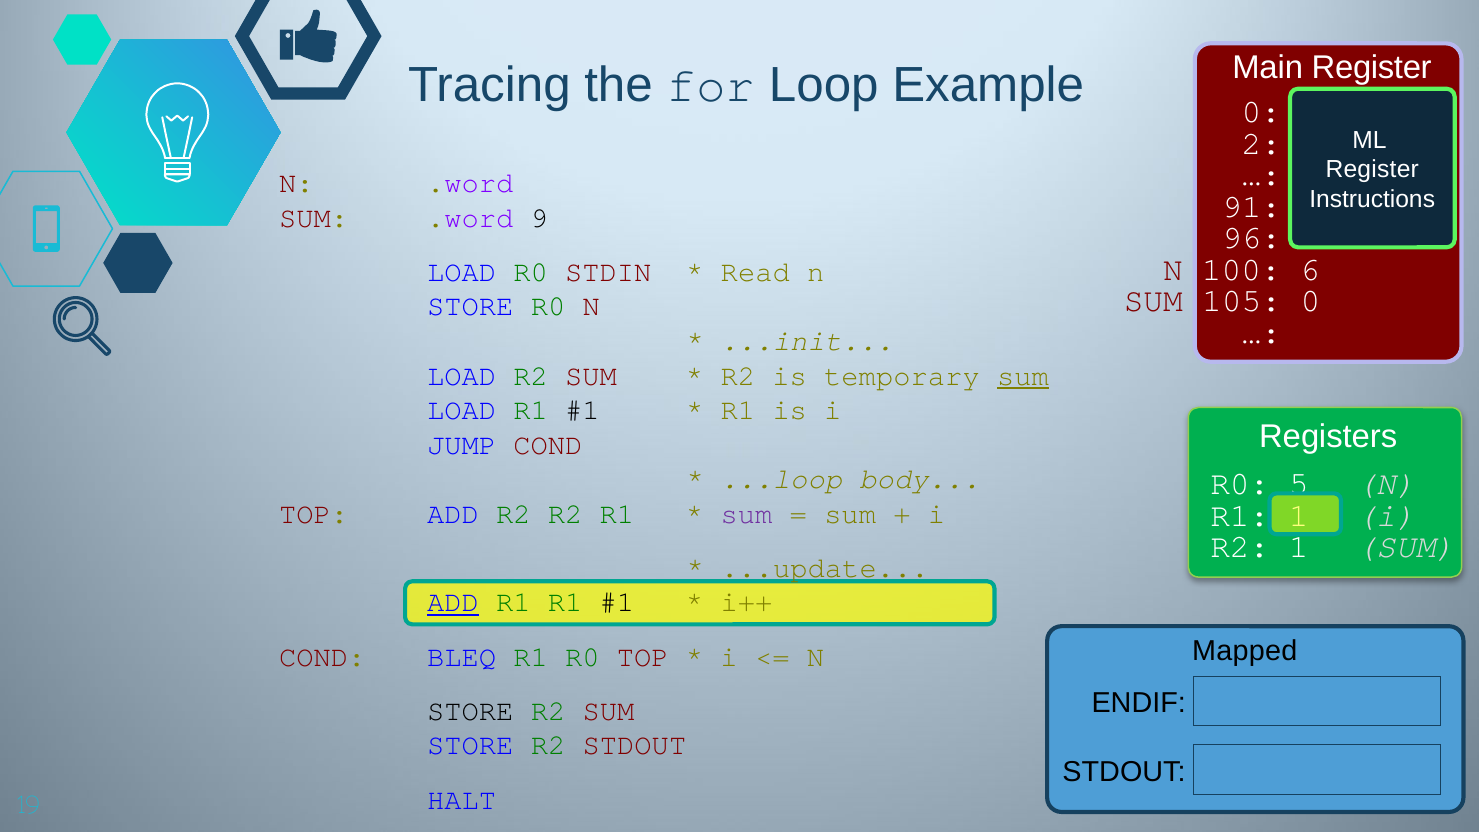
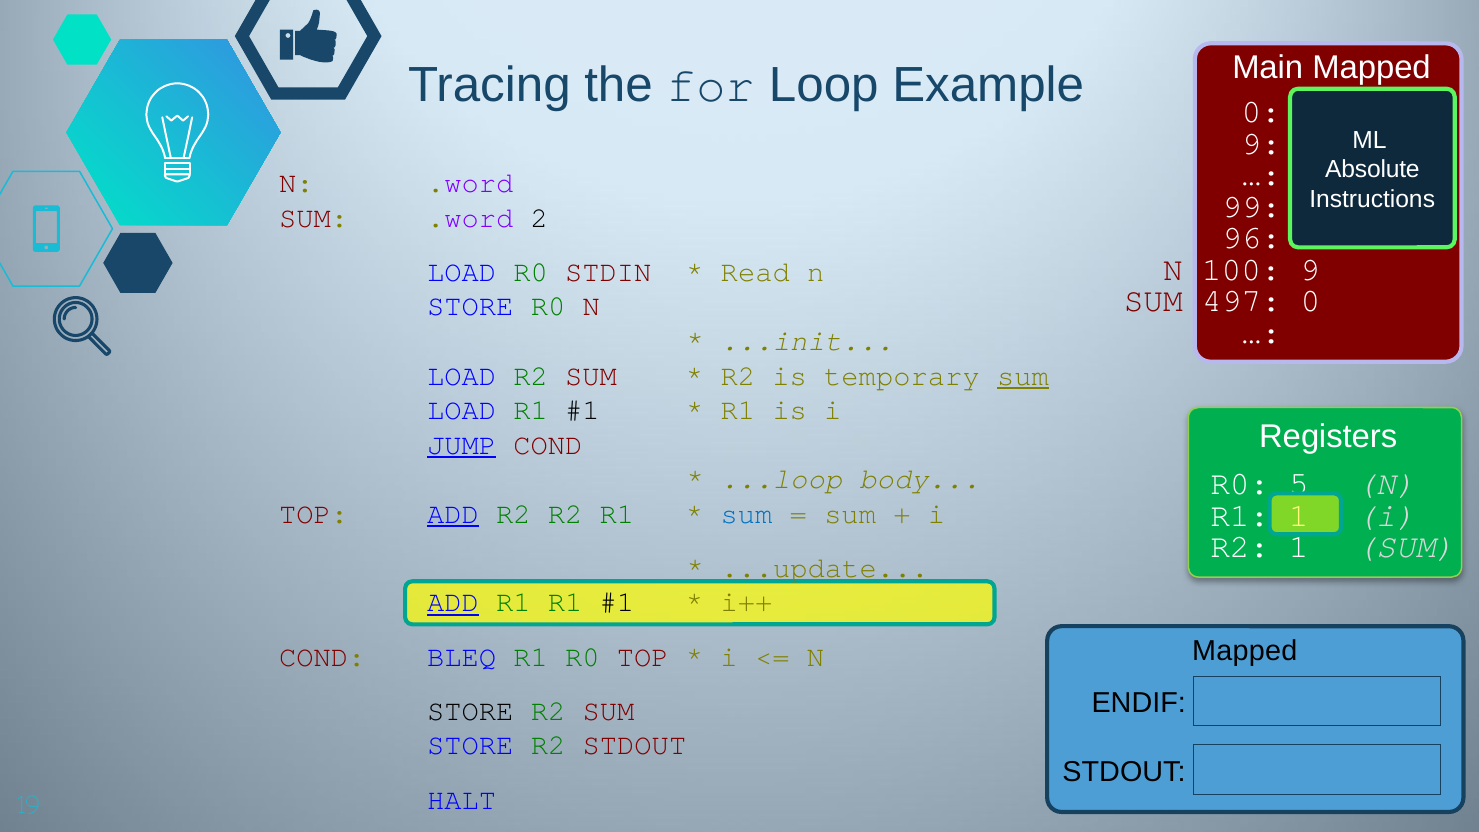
Main Register: Register -> Mapped
2 at (1261, 143): 2 -> 9
Register at (1372, 170): Register -> Absolute
91: 91 -> 99
9: 9 -> 2
100 6: 6 -> 9
105: 105 -> 497
JUMP underline: none -> present
ADD at (453, 514) underline: none -> present
sum at (746, 514) colour: purple -> blue
